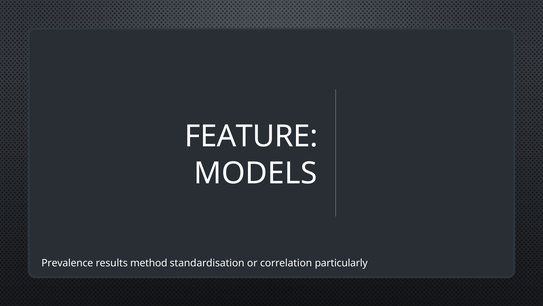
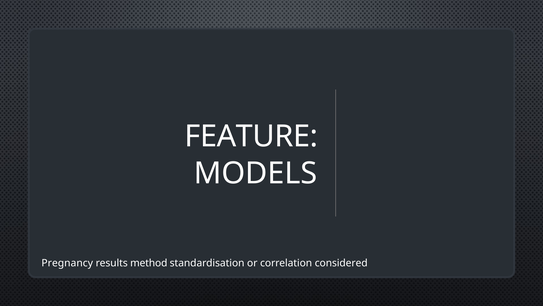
Prevalence: Prevalence -> Pregnancy
particularly: particularly -> considered
